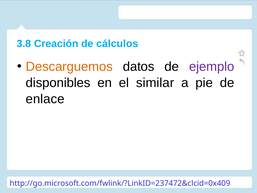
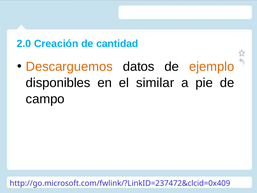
3.8: 3.8 -> 2.0
cálculos: cálculos -> cantidad
ejemplo colour: purple -> orange
enlace: enlace -> campo
